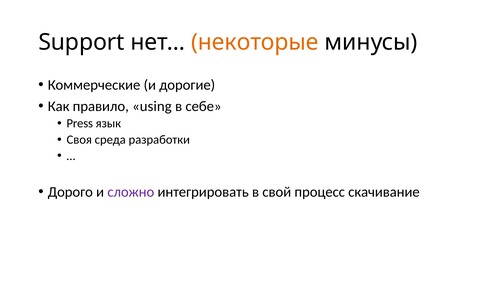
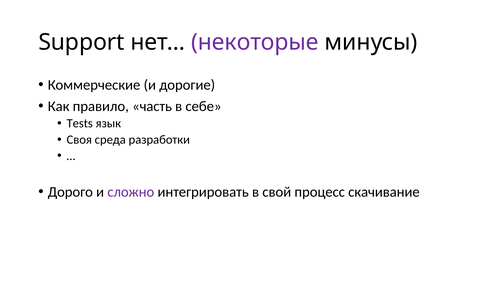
некоторые colour: orange -> purple
using: using -> часть
Press: Press -> Tests
